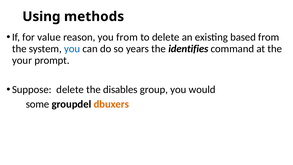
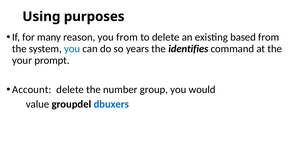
methods: methods -> purposes
value: value -> many
Suppose: Suppose -> Account
disables: disables -> number
some: some -> value
dbuxers colour: orange -> blue
